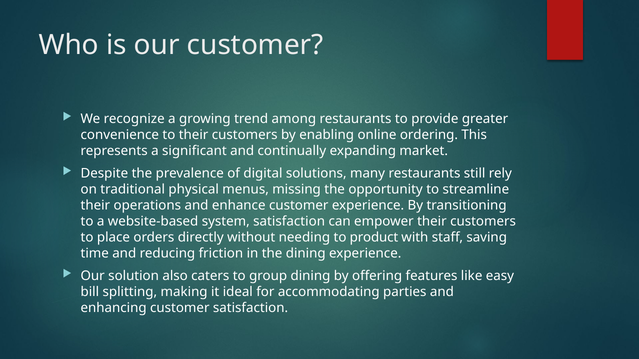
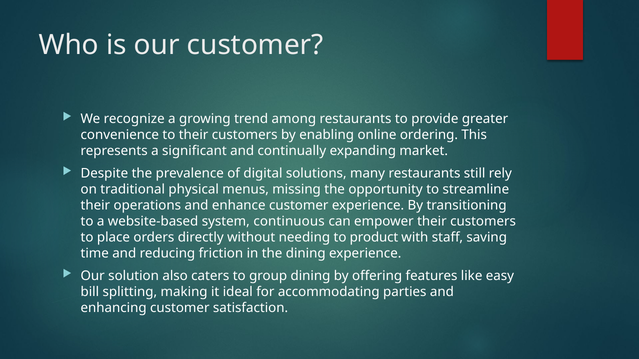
system satisfaction: satisfaction -> continuous
